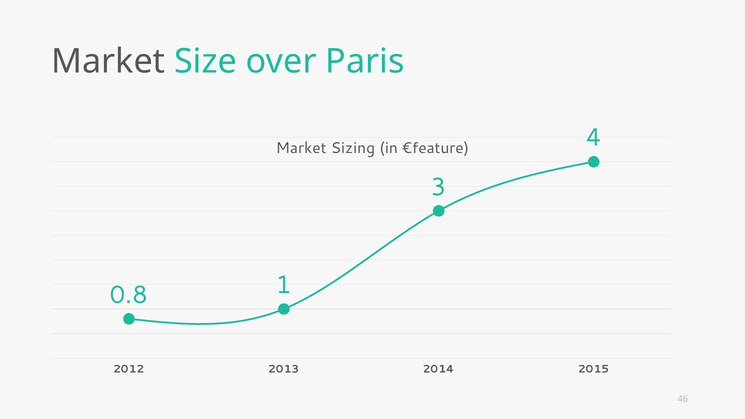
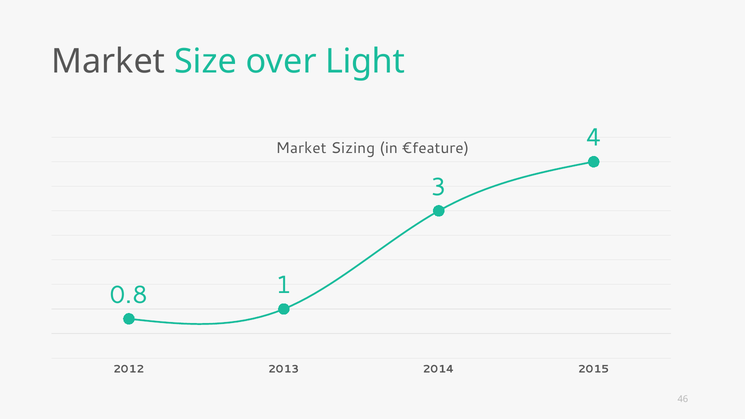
Paris: Paris -> Light
